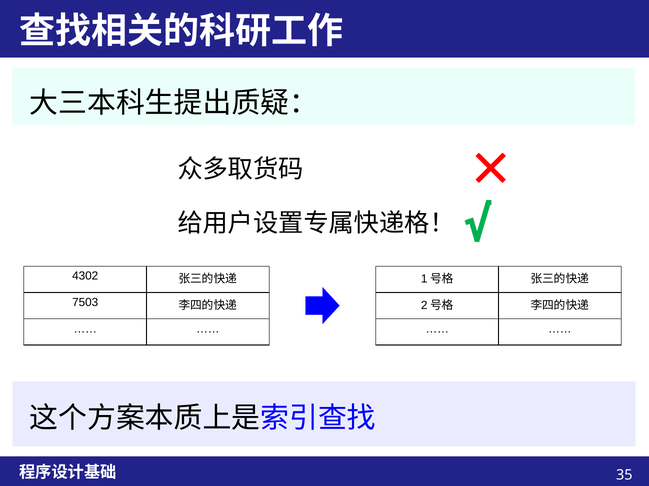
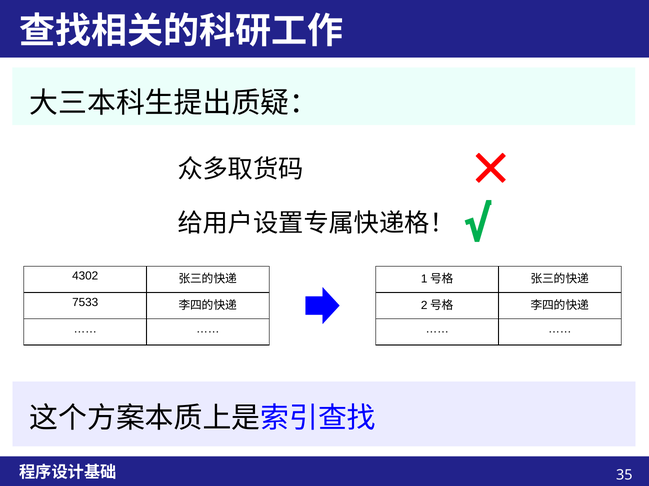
7503: 7503 -> 7533
